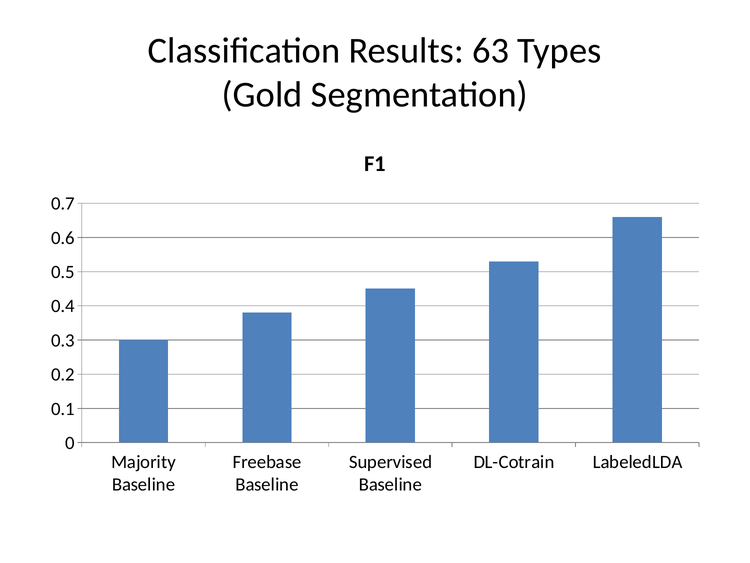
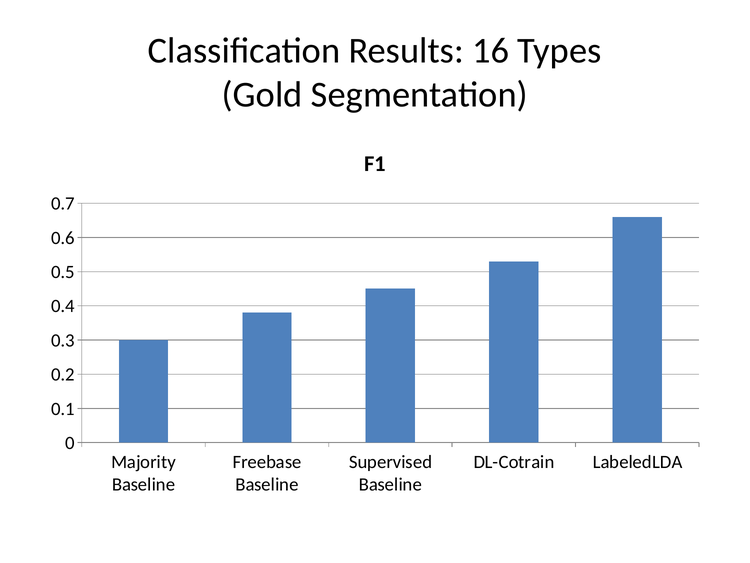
63: 63 -> 16
